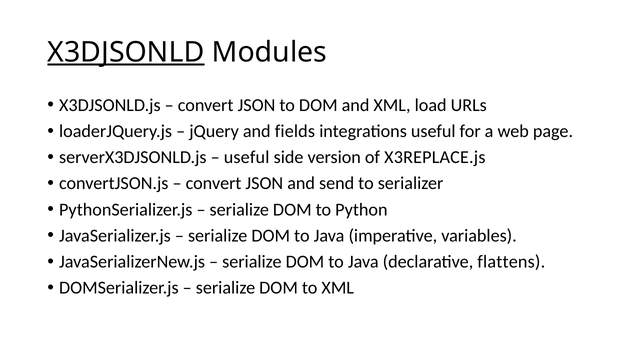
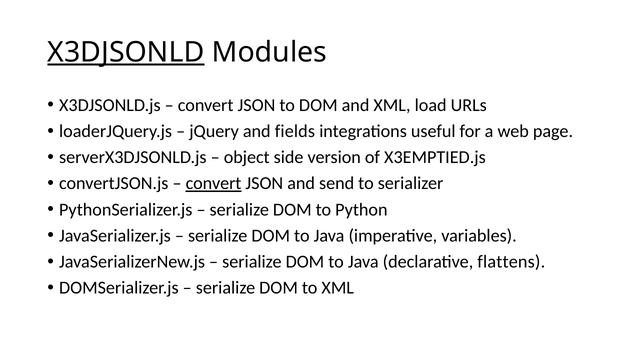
useful at (247, 157): useful -> object
X3REPLACE.js: X3REPLACE.js -> X3EMPTIED.js
convert at (214, 183) underline: none -> present
